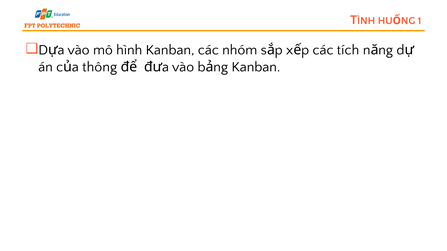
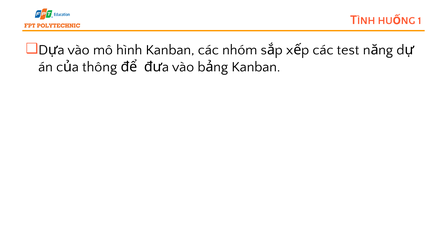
tích: tích -> test
